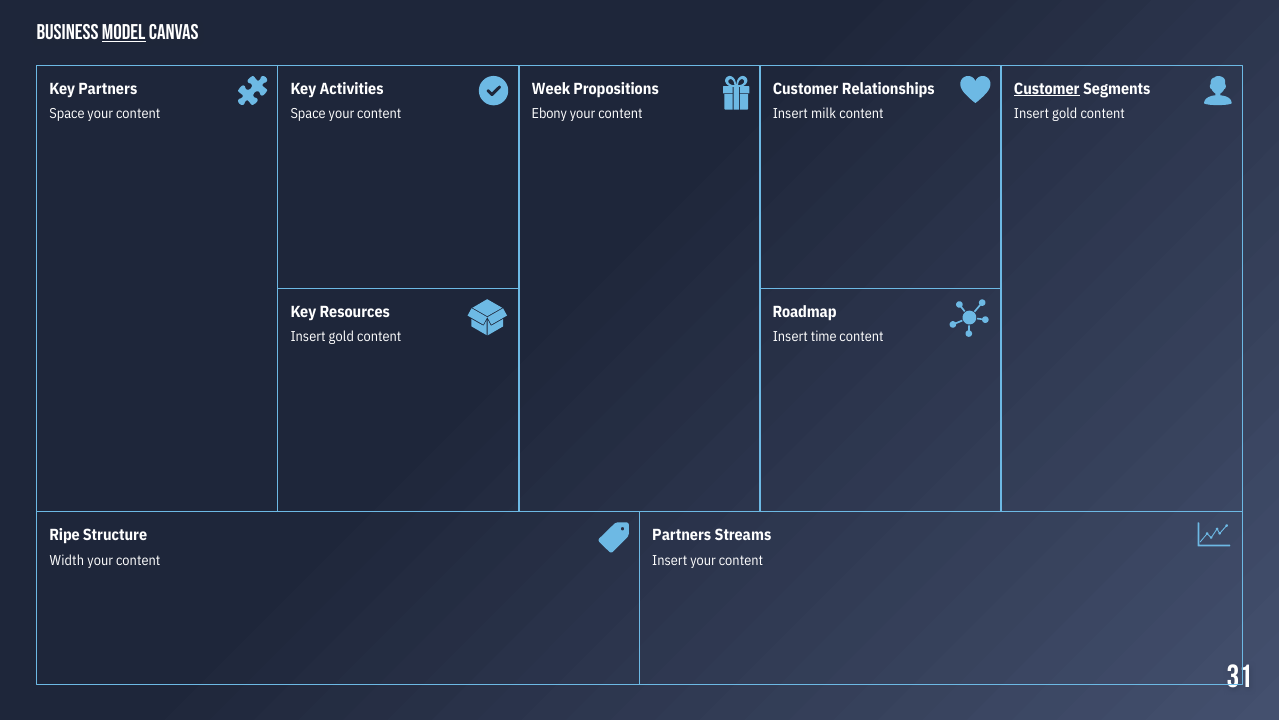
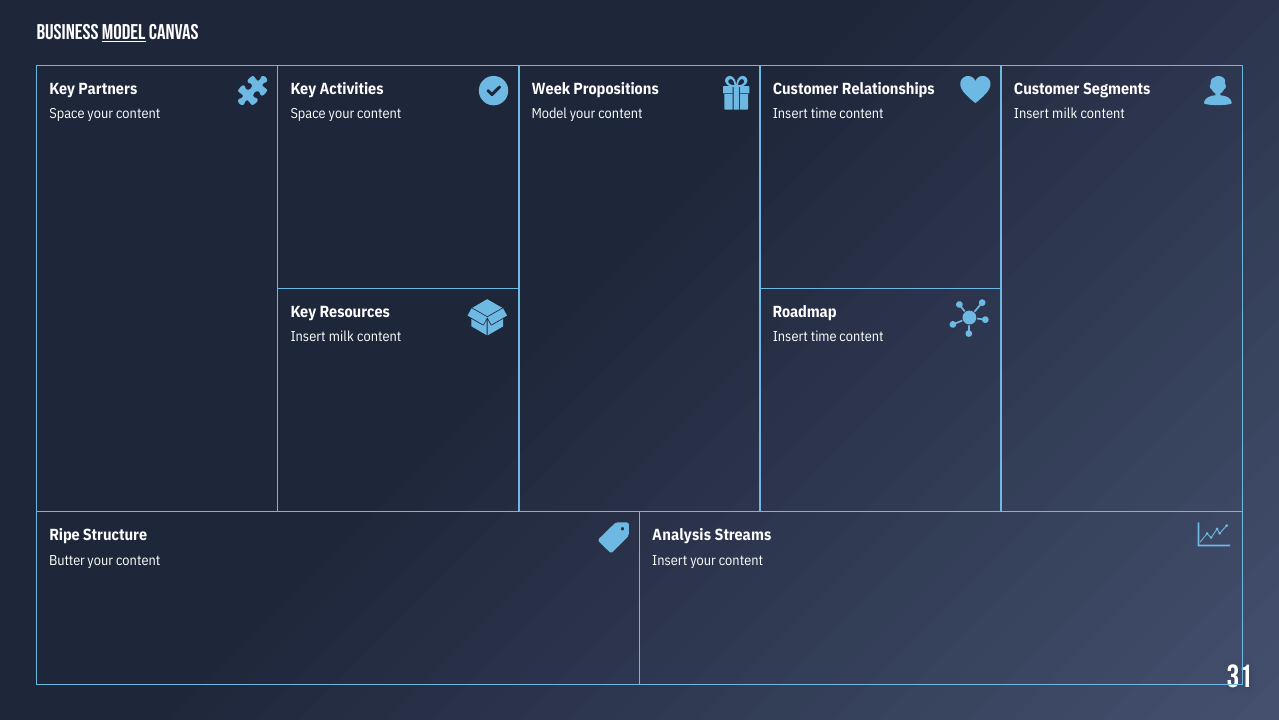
Customer at (1047, 89) underline: present -> none
Ebony at (549, 114): Ebony -> Model
milk at (824, 114): milk -> time
gold at (1065, 114): gold -> milk
gold at (341, 337): gold -> milk
Partners at (682, 535): Partners -> Analysis
Width: Width -> Butter
